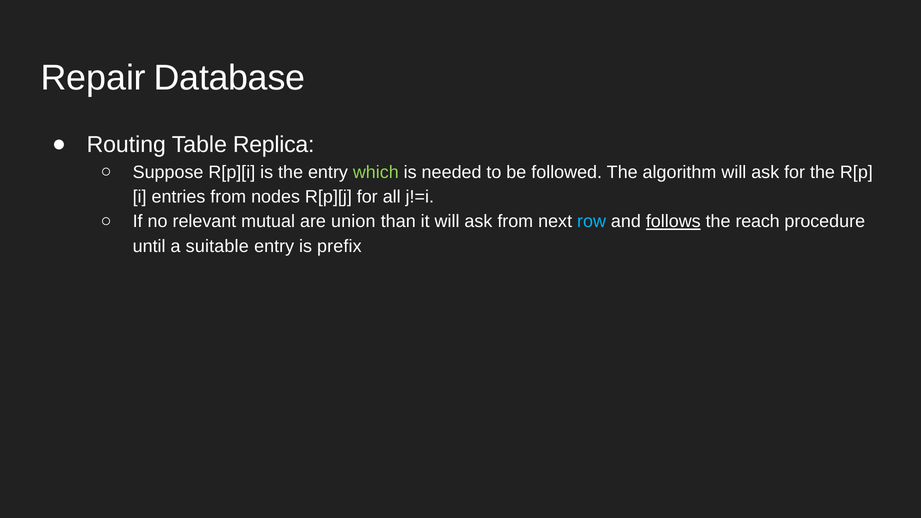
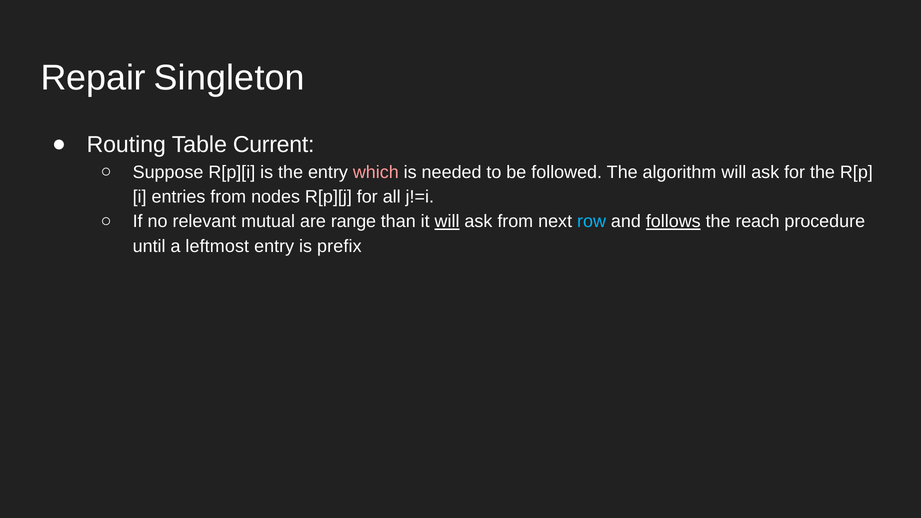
Database: Database -> Singleton
Replica: Replica -> Current
which colour: light green -> pink
union: union -> range
will at (447, 222) underline: none -> present
suitable: suitable -> leftmost
